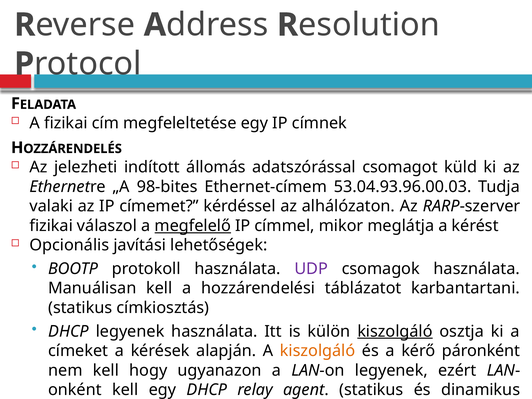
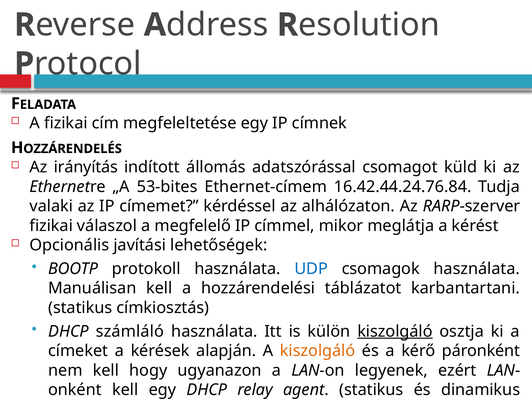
jelezheti: jelezheti -> irányítás
98-bites: 98-bites -> 53-bites
53.04.93.96.00.03: 53.04.93.96.00.03 -> 16.42.44.24.76.84
megfelelő underline: present -> none
UDP colour: purple -> blue
DHCP legyenek: legyenek -> számláló
